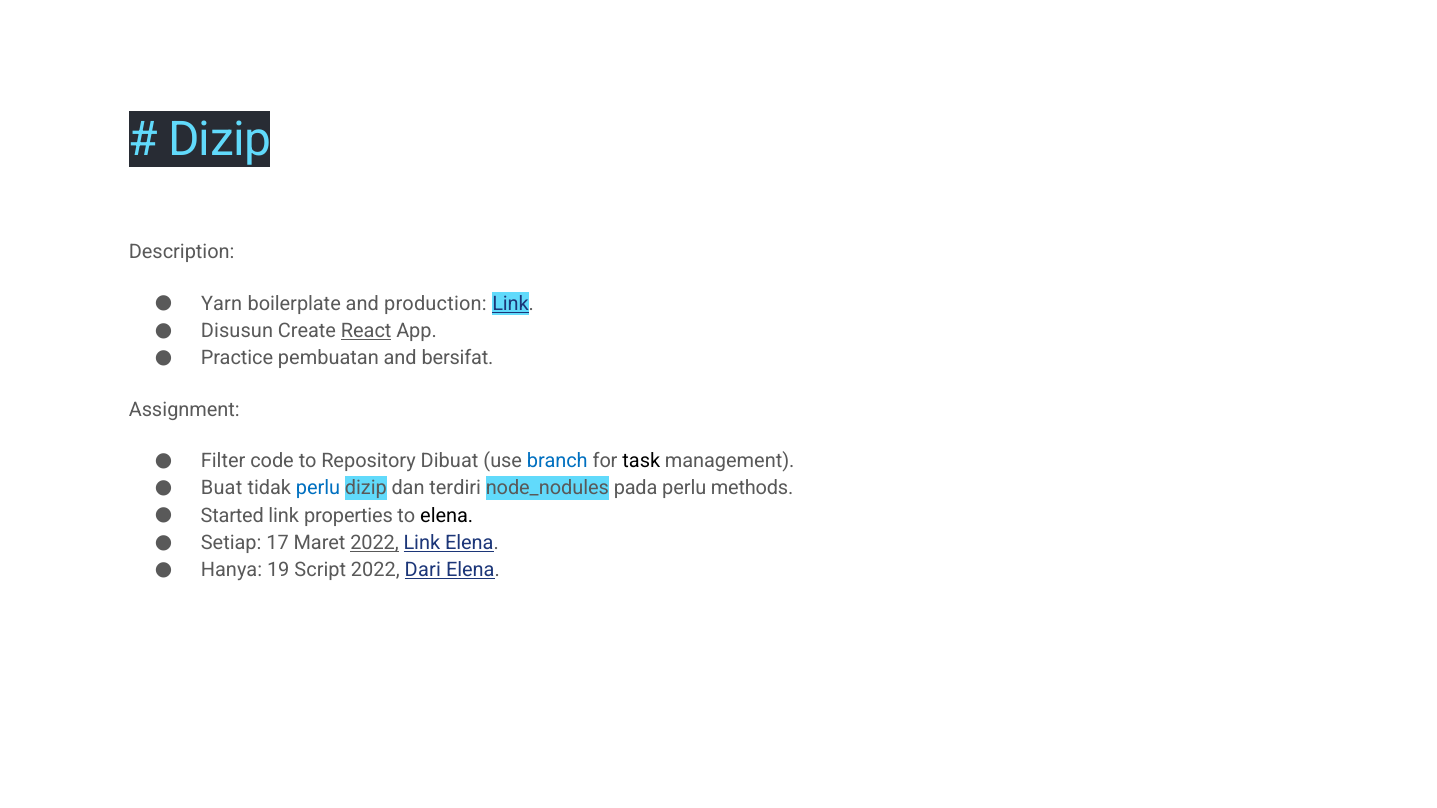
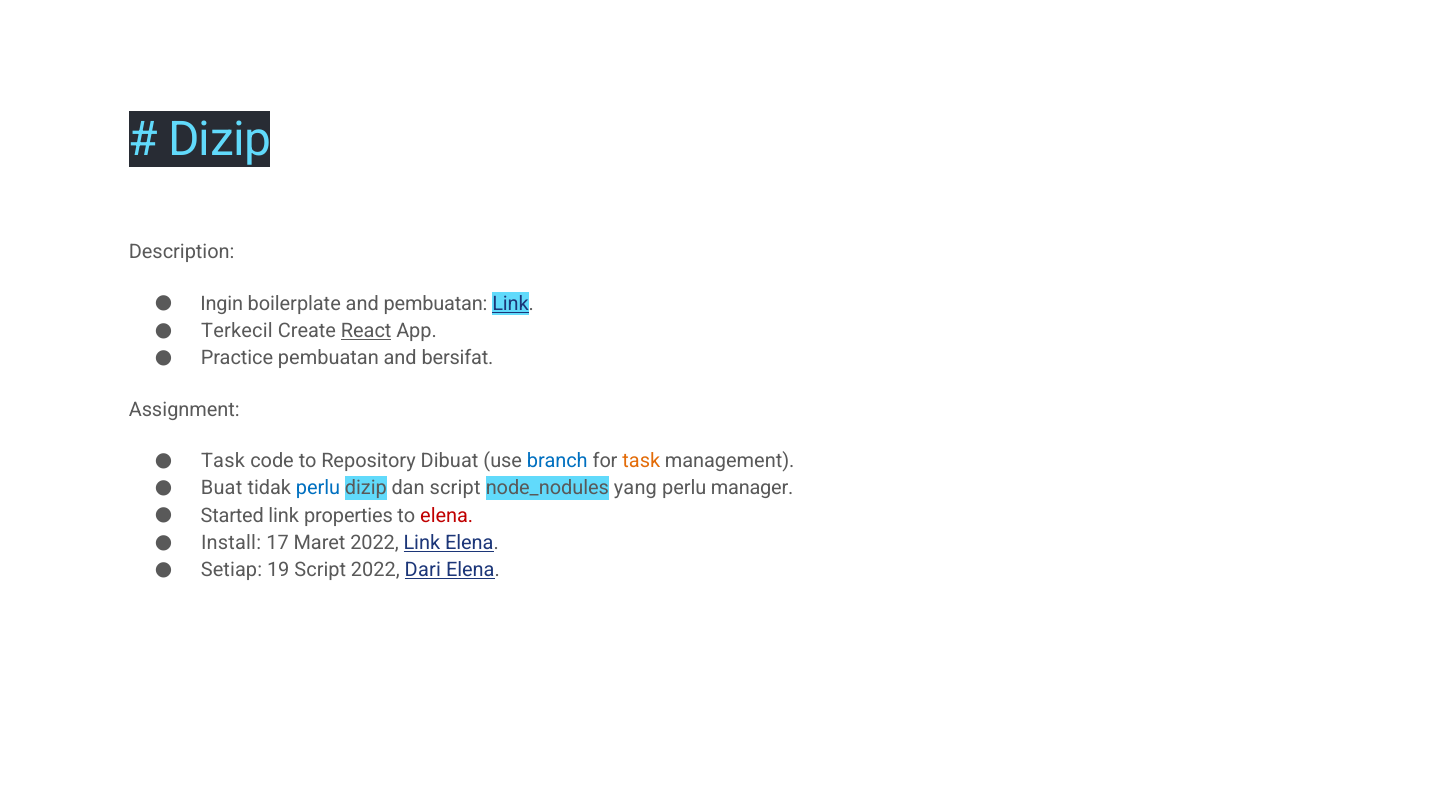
Yarn: Yarn -> Ingin
and production: production -> pembuatan
Disusun: Disusun -> Terkecil
Filter at (223, 461): Filter -> Task
task at (641, 461) colour: black -> orange
dan terdiri: terdiri -> script
pada: pada -> yang
methods: methods -> manager
elena at (447, 516) colour: black -> red
Setiap: Setiap -> Install
2022 at (375, 543) underline: present -> none
Hanya: Hanya -> Setiap
